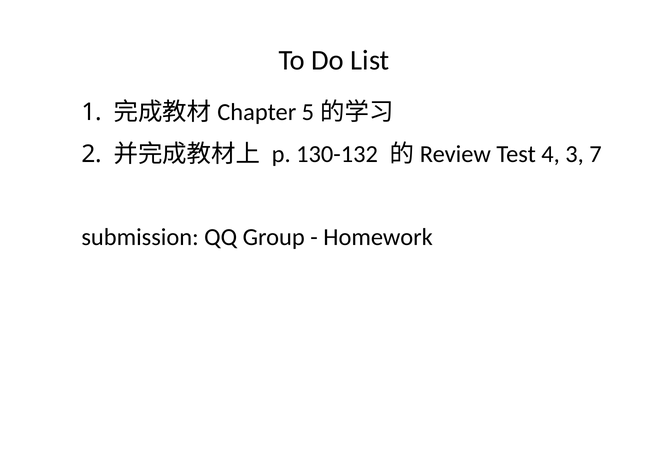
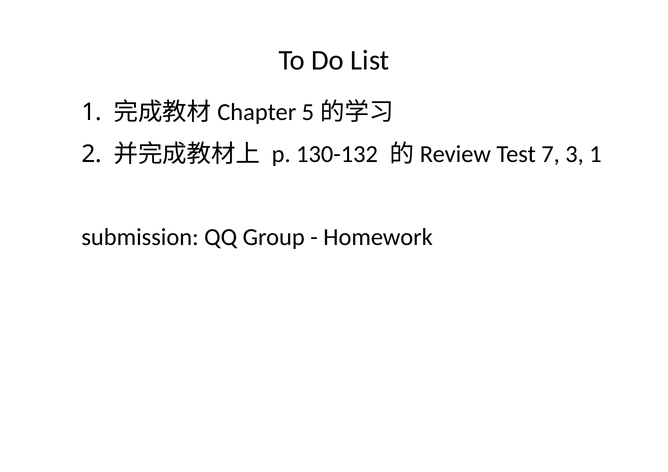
4: 4 -> 7
3 7: 7 -> 1
